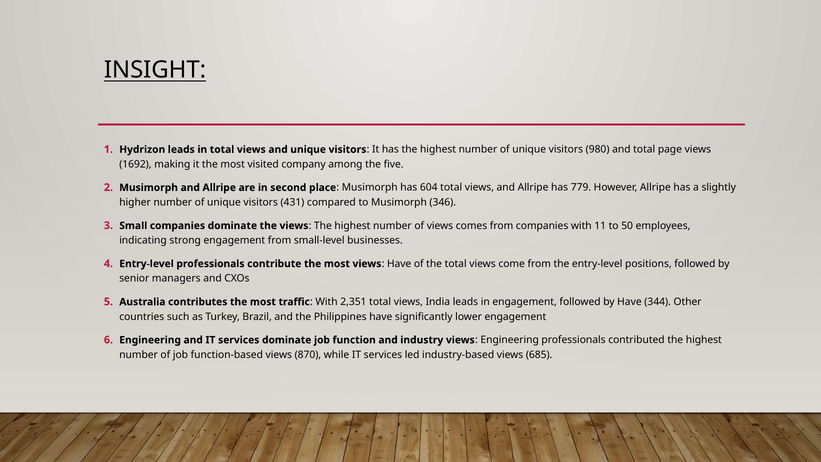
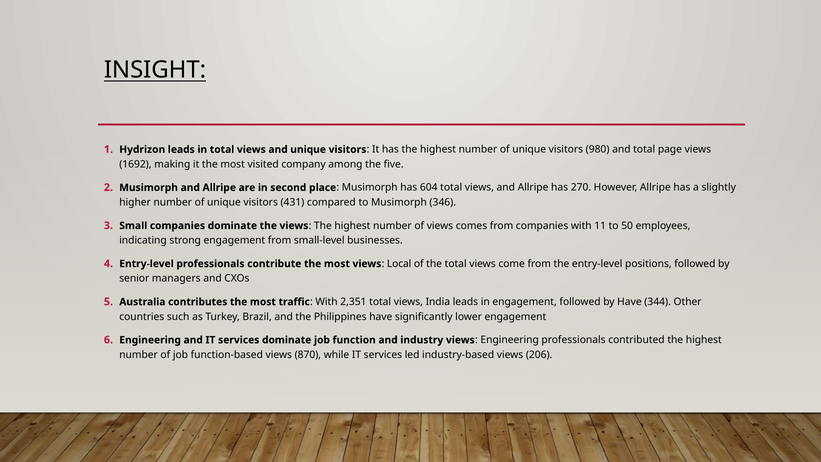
779: 779 -> 270
views Have: Have -> Local
685: 685 -> 206
